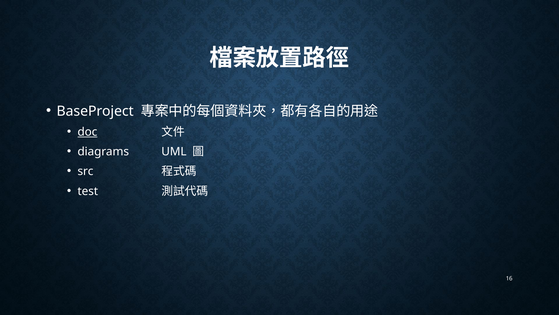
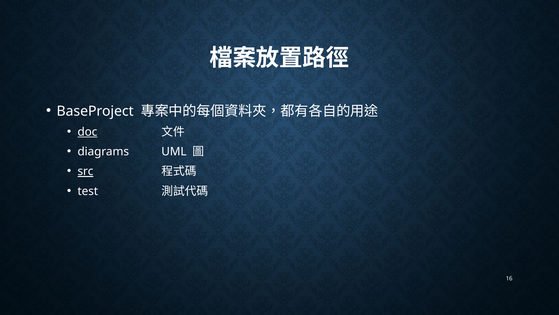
src underline: none -> present
